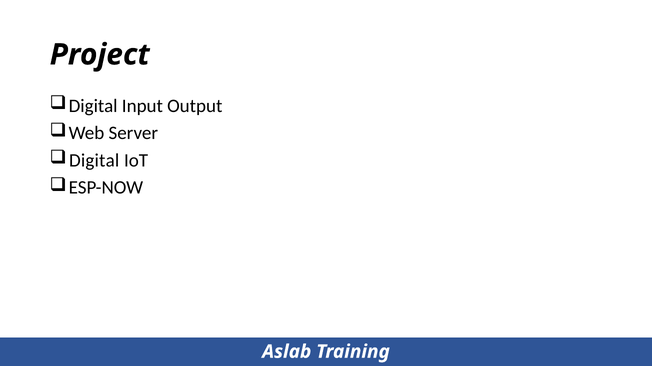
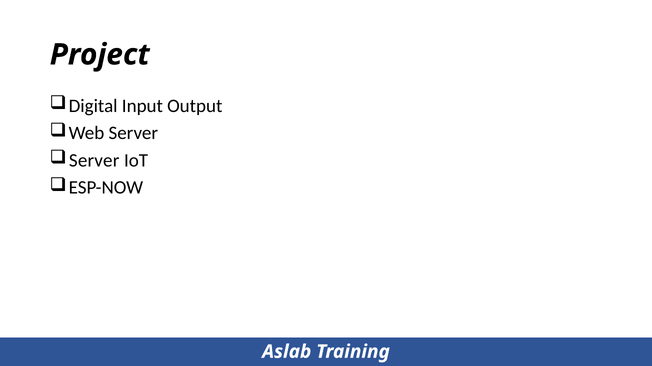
Digital at (94, 161): Digital -> Server
